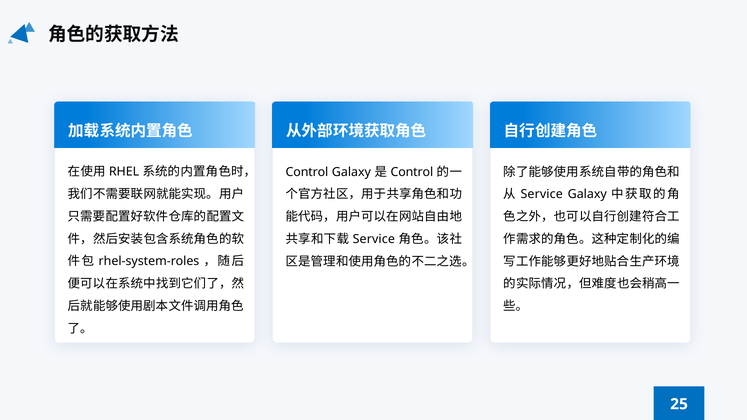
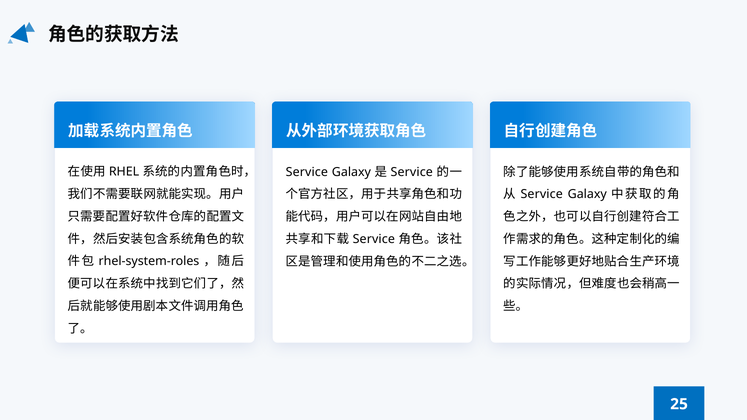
Control at (307, 172): Control -> Service
Control at (412, 172): Control -> Service
